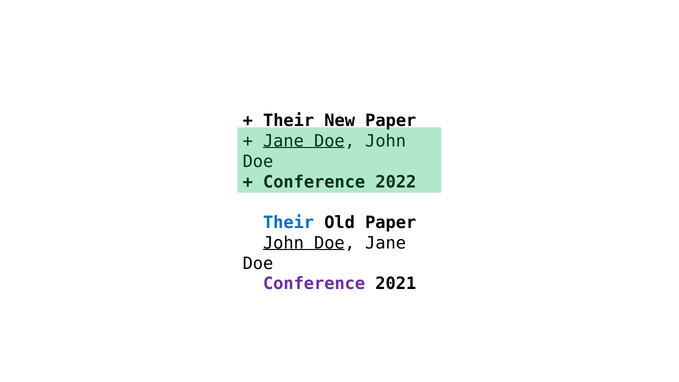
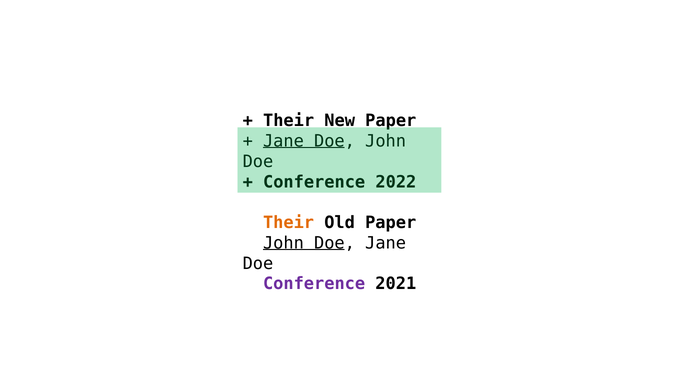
Their at (289, 223) colour: blue -> orange
